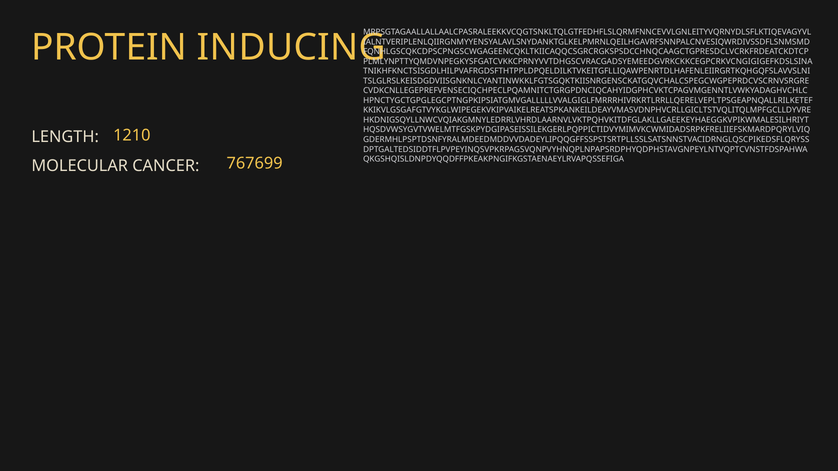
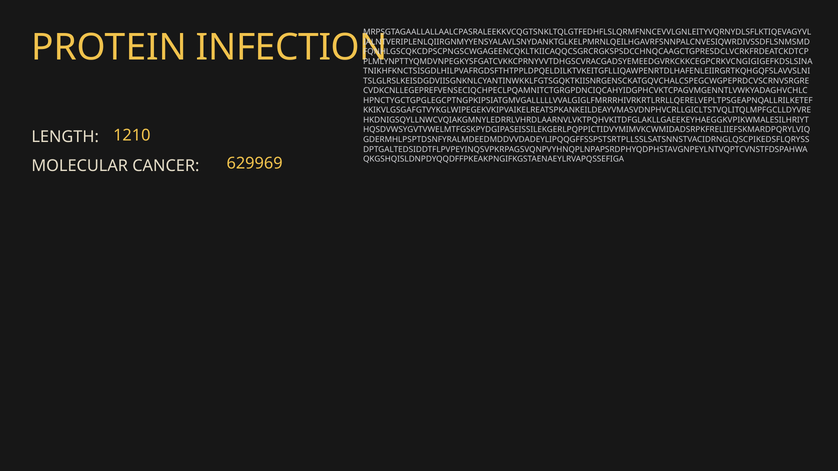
INDUCING: INDUCING -> INFECTION
767699: 767699 -> 629969
